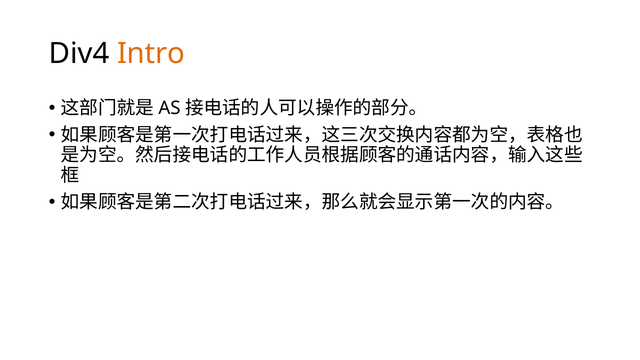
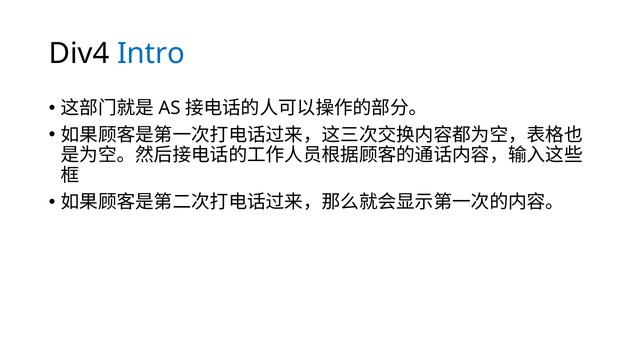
Intro colour: orange -> blue
